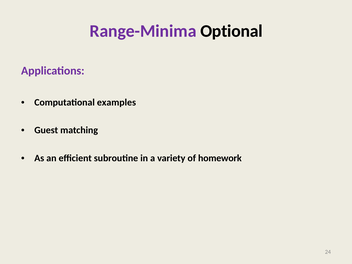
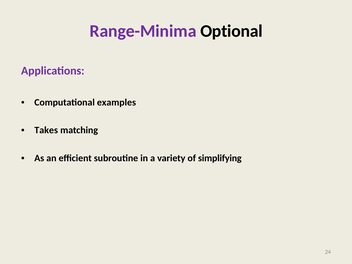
Guest: Guest -> Takes
homework: homework -> simplifying
